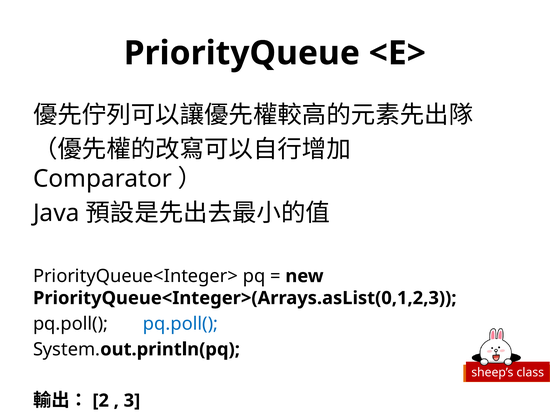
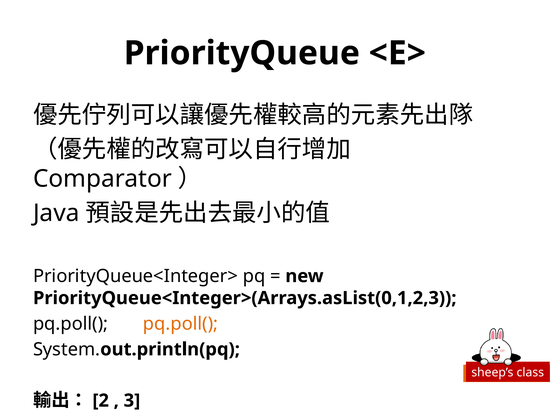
pq.poll( at (181, 324) colour: blue -> orange
